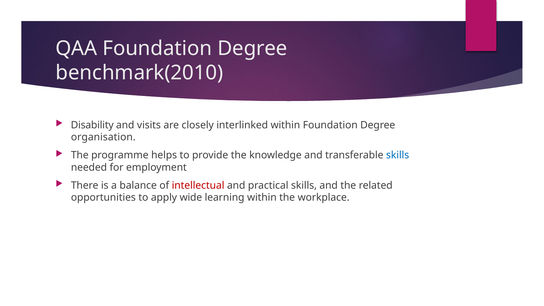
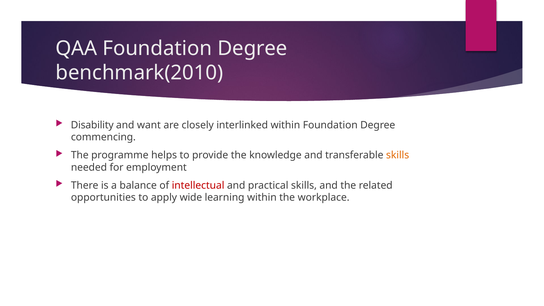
visits: visits -> want
organisation: organisation -> commencing
skills at (398, 155) colour: blue -> orange
